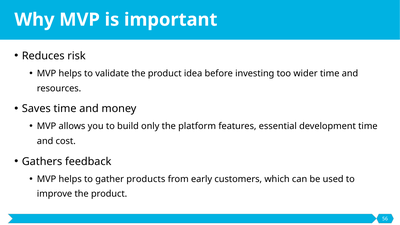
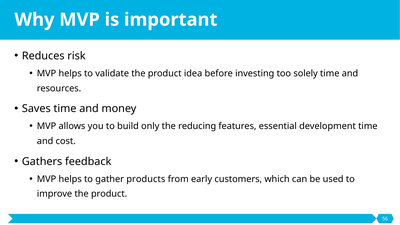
wider: wider -> solely
platform: platform -> reducing
